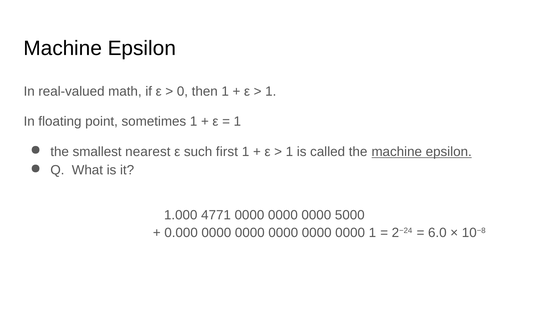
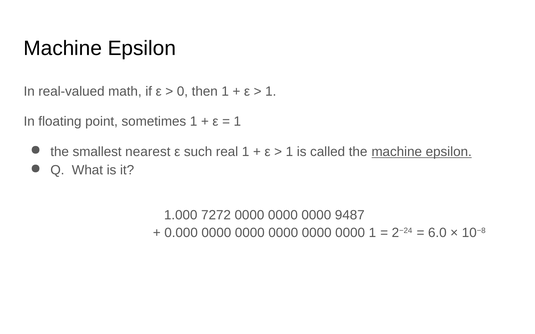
first: first -> real
4771: 4771 -> 7272
5000: 5000 -> 9487
